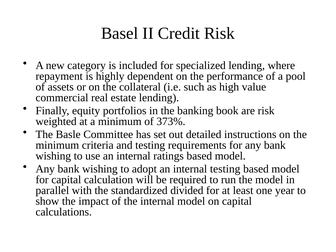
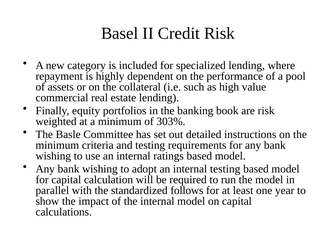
373%: 373% -> 303%
divided: divided -> follows
